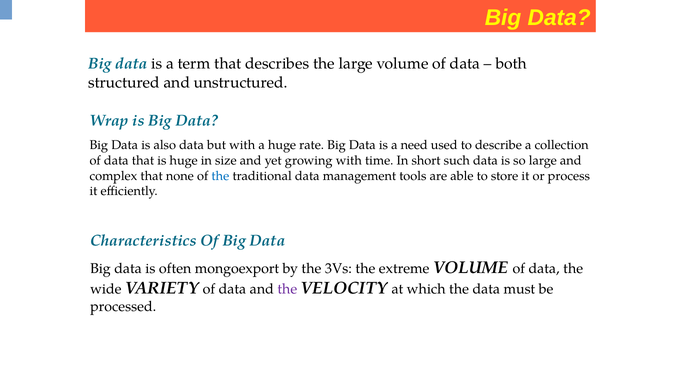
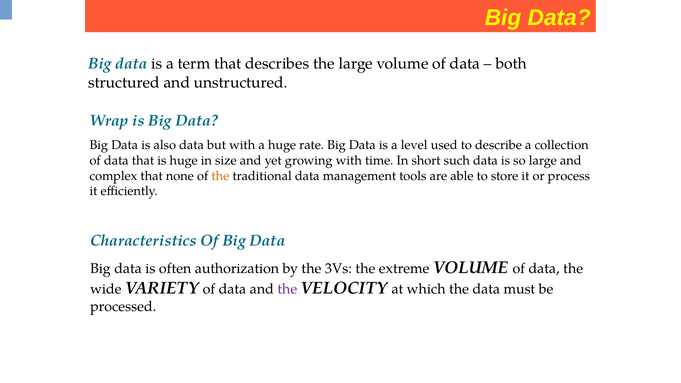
need: need -> level
the at (220, 176) colour: blue -> orange
mongoexport: mongoexport -> authorization
